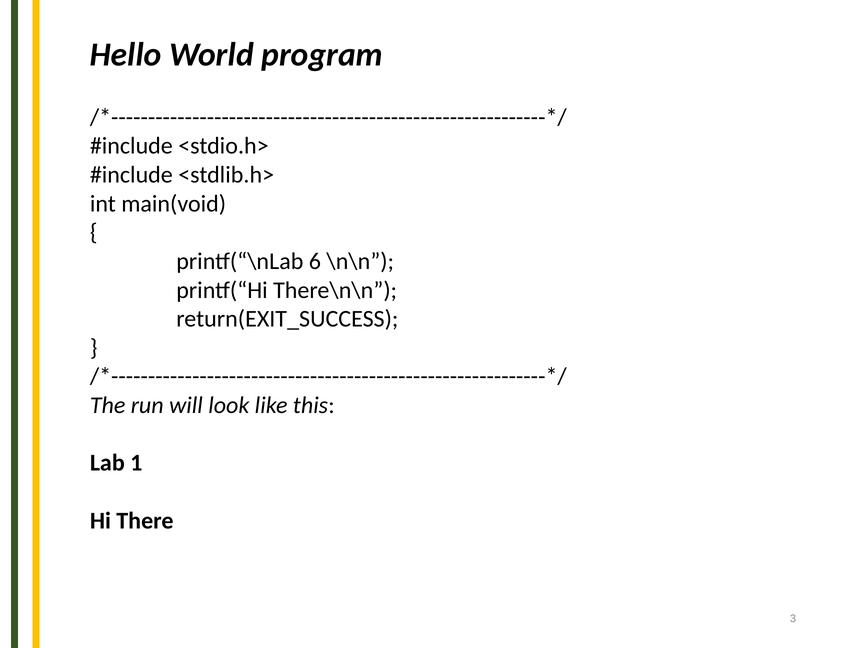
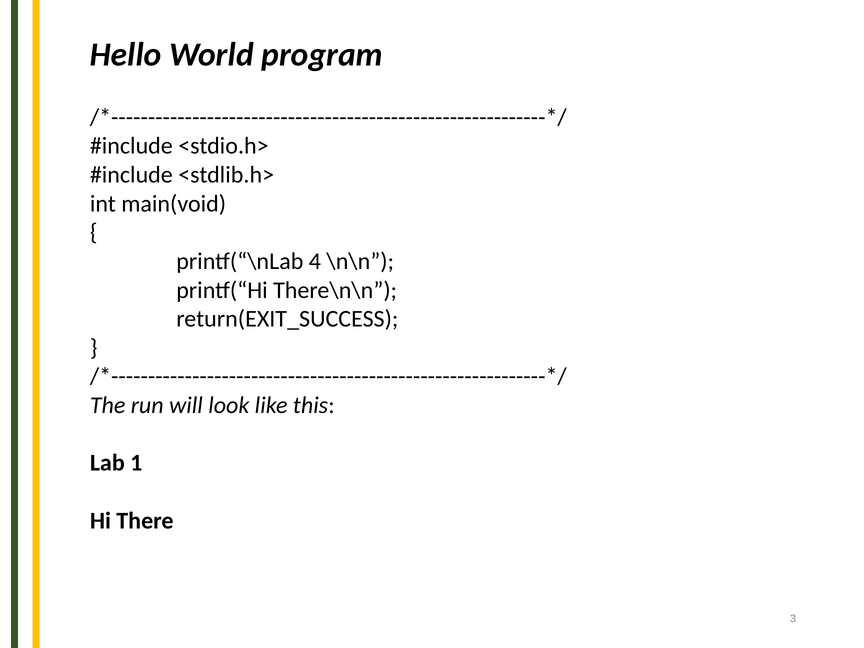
6: 6 -> 4
